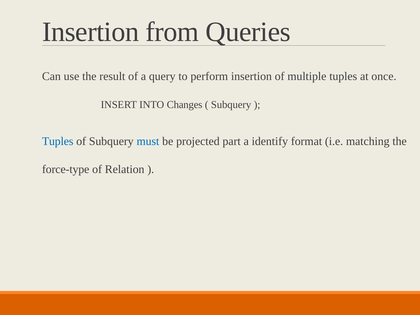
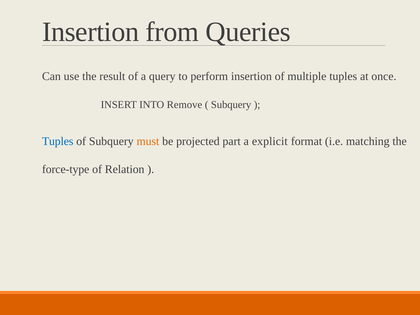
Changes: Changes -> Remove
must colour: blue -> orange
identify: identify -> explicit
